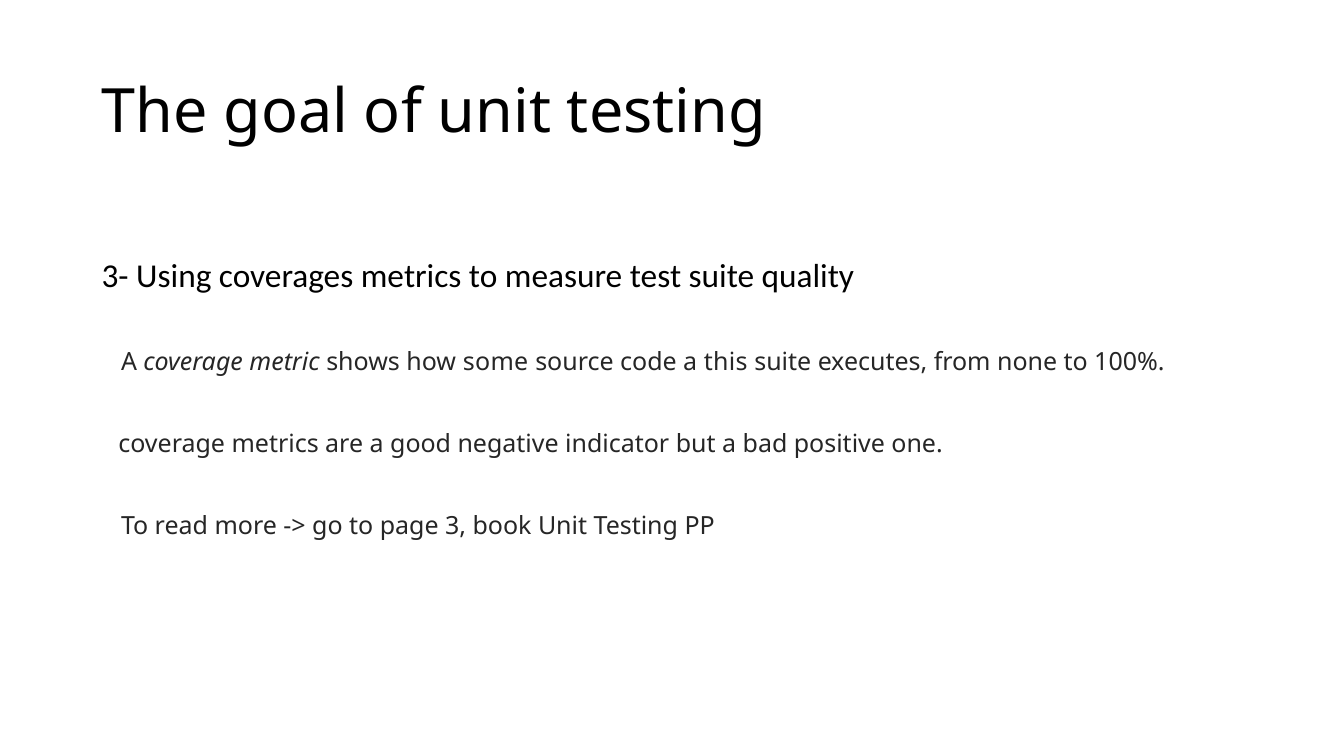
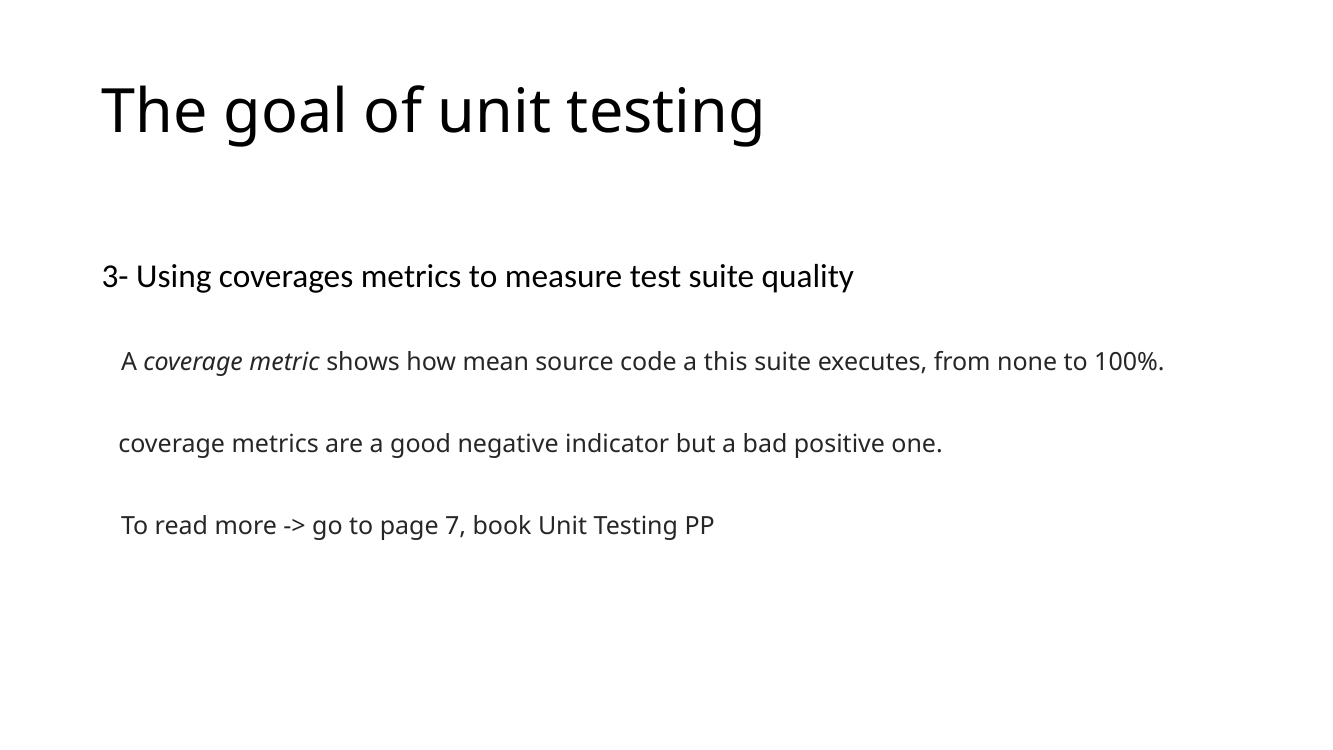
some: some -> mean
3: 3 -> 7
